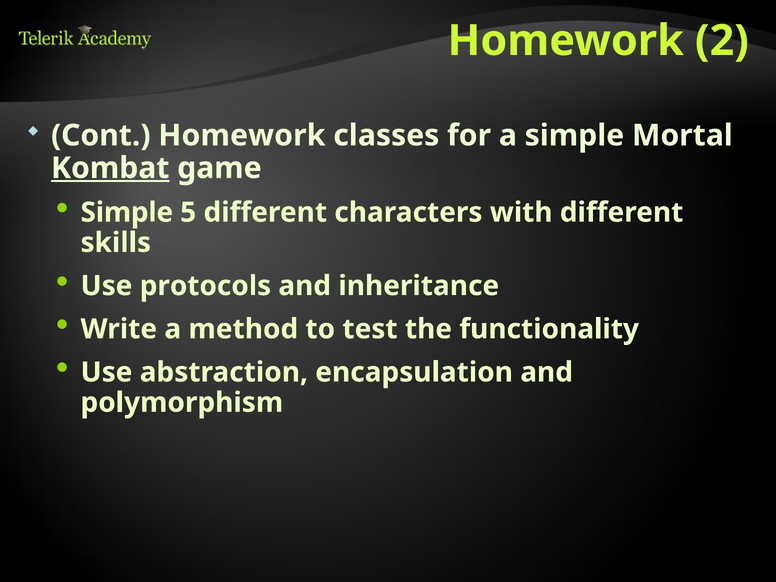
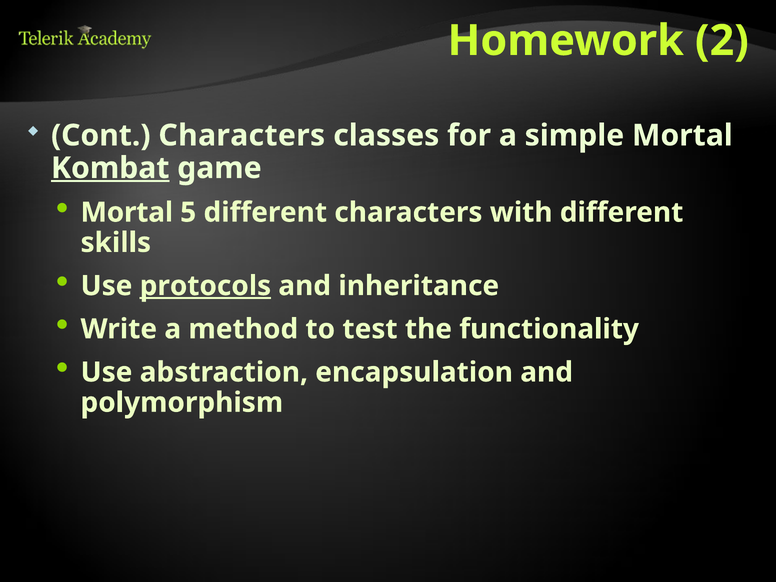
Cont Homework: Homework -> Characters
Simple at (127, 212): Simple -> Mortal
protocols underline: none -> present
